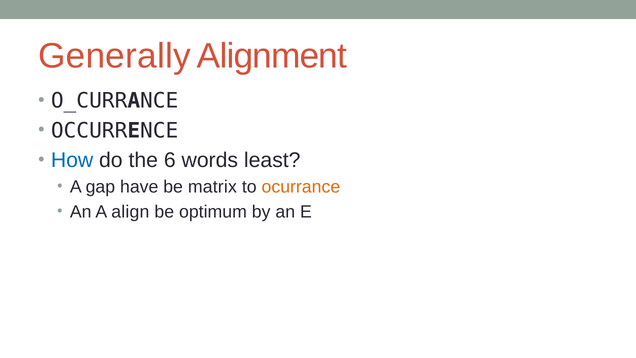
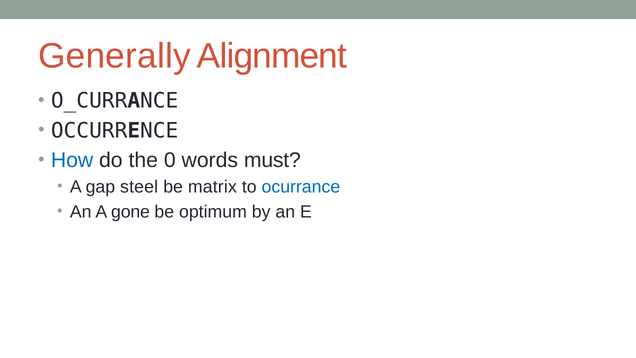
6: 6 -> 0
least: least -> must
have: have -> steel
ocurrance colour: orange -> blue
align: align -> gone
